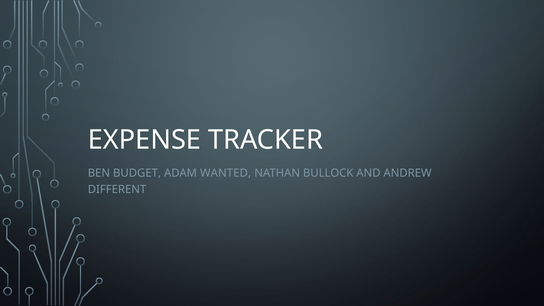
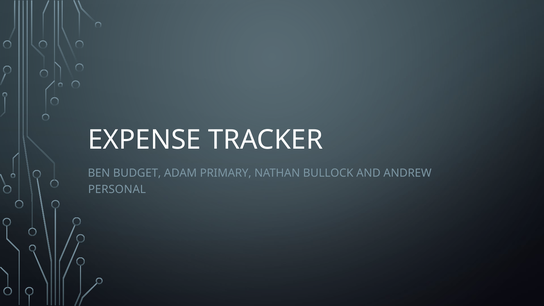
WANTED: WANTED -> PRIMARY
DIFFERENT: DIFFERENT -> PERSONAL
